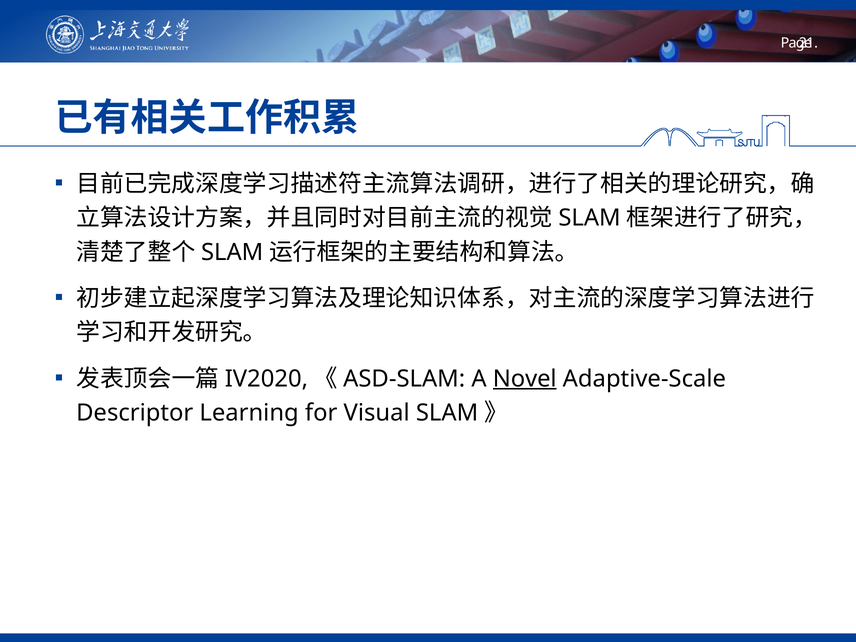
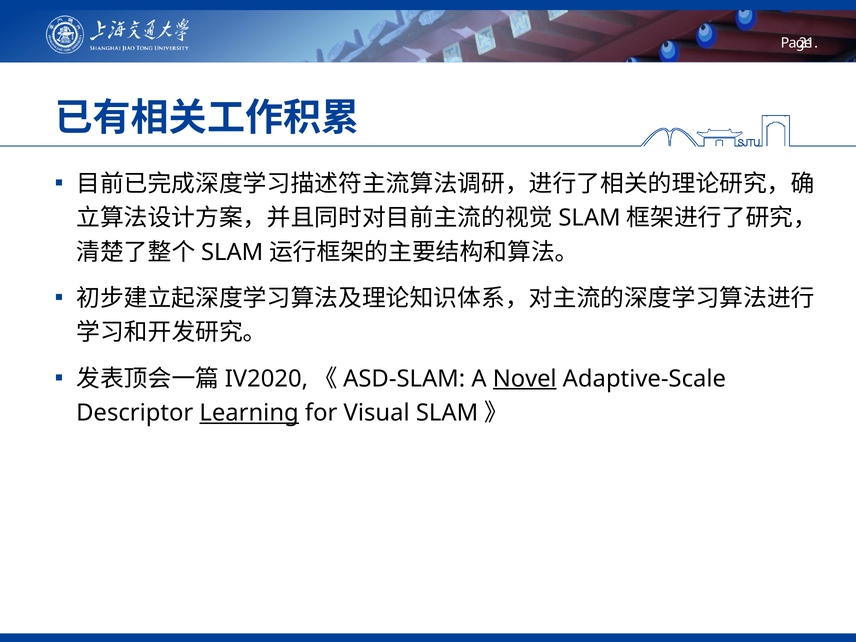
Learning underline: none -> present
